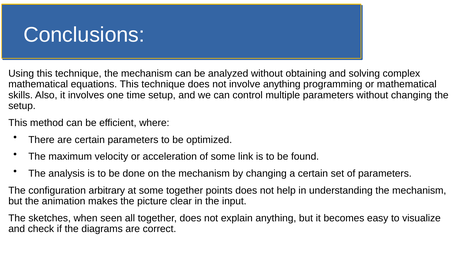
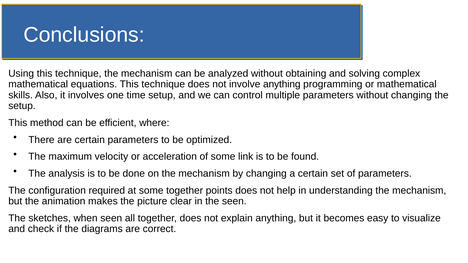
arbitrary: arbitrary -> required
the input: input -> seen
